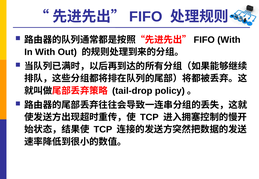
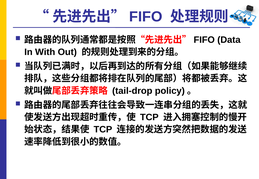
With at (229, 40): With -> Data
